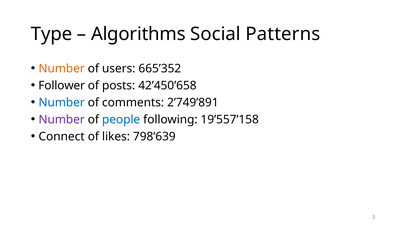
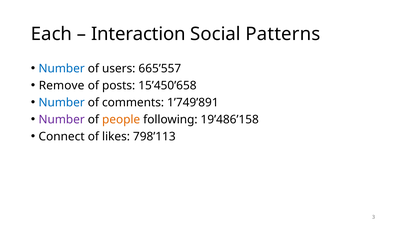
Type: Type -> Each
Algorithms: Algorithms -> Interaction
Number at (62, 69) colour: orange -> blue
665’352: 665’352 -> 665’557
Follower: Follower -> Remove
42’450’658: 42’450’658 -> 15’450’658
2’749’891: 2’749’891 -> 1’749’891
people colour: blue -> orange
19’557’158: 19’557’158 -> 19’486’158
798’639: 798’639 -> 798’113
